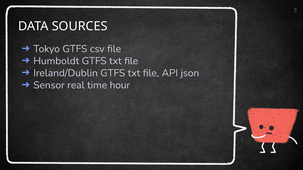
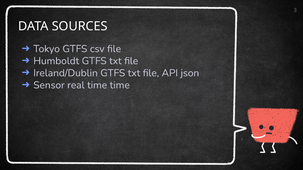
time hour: hour -> time
